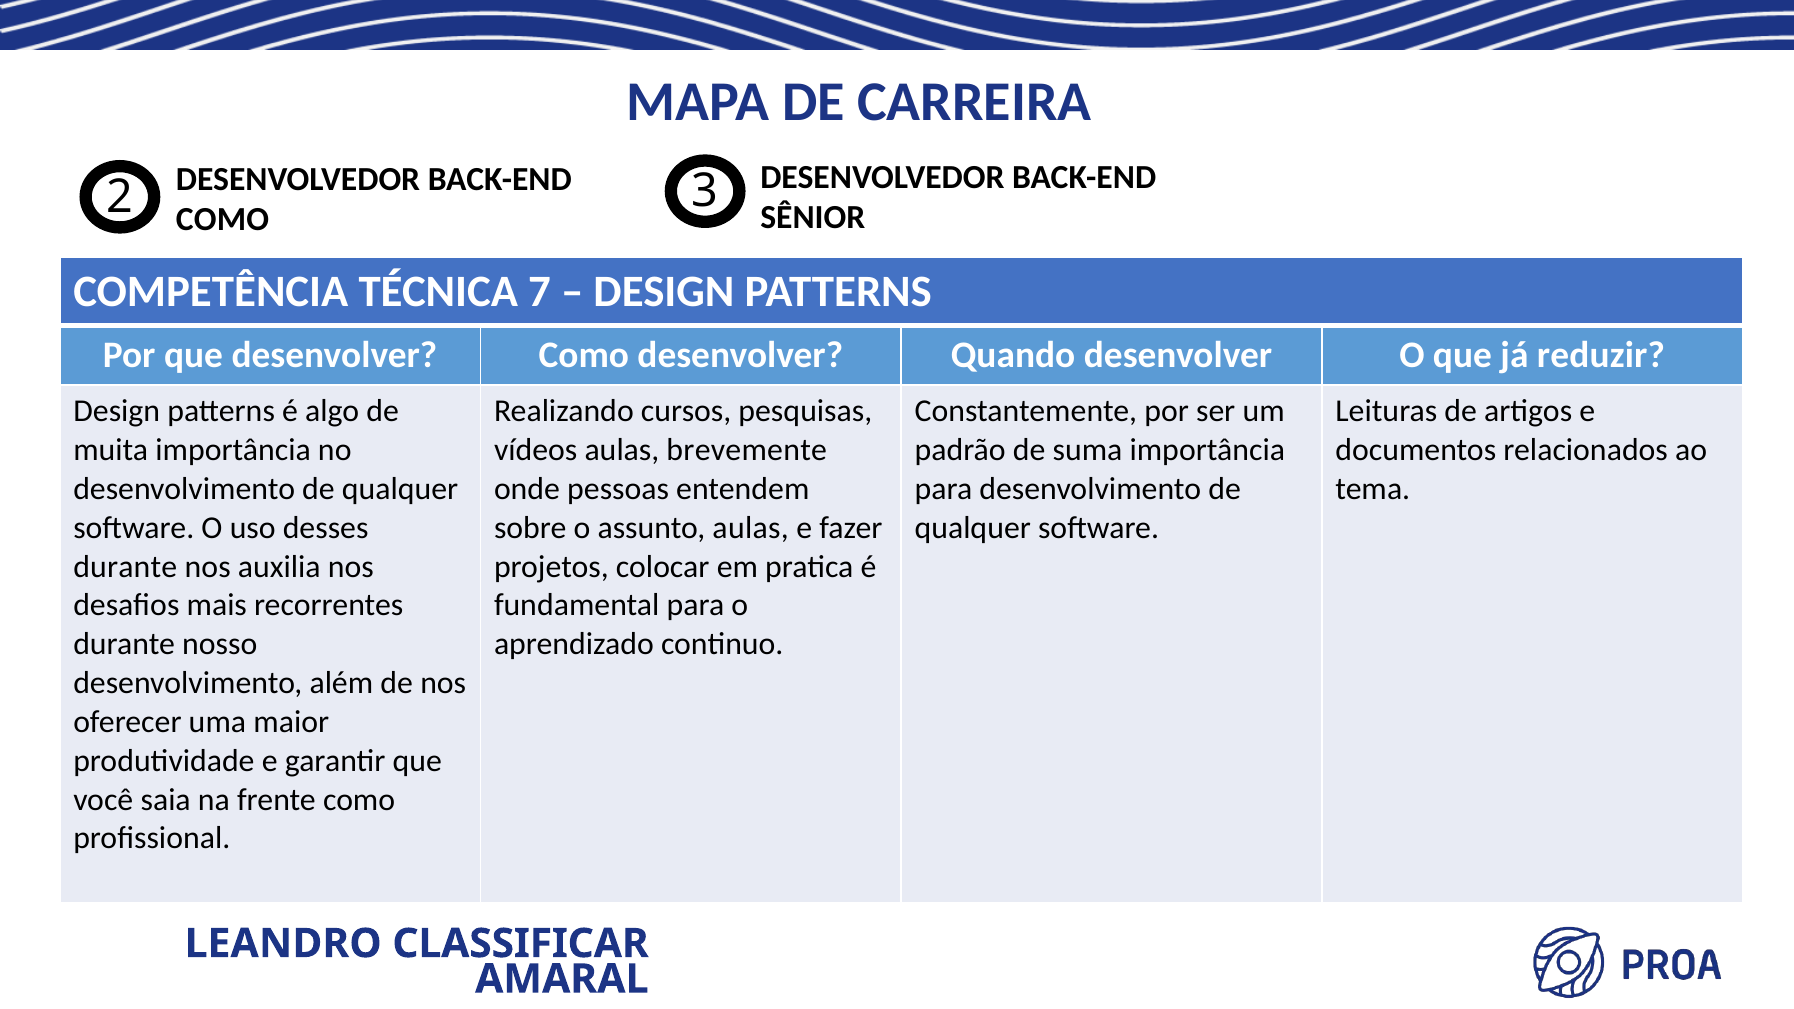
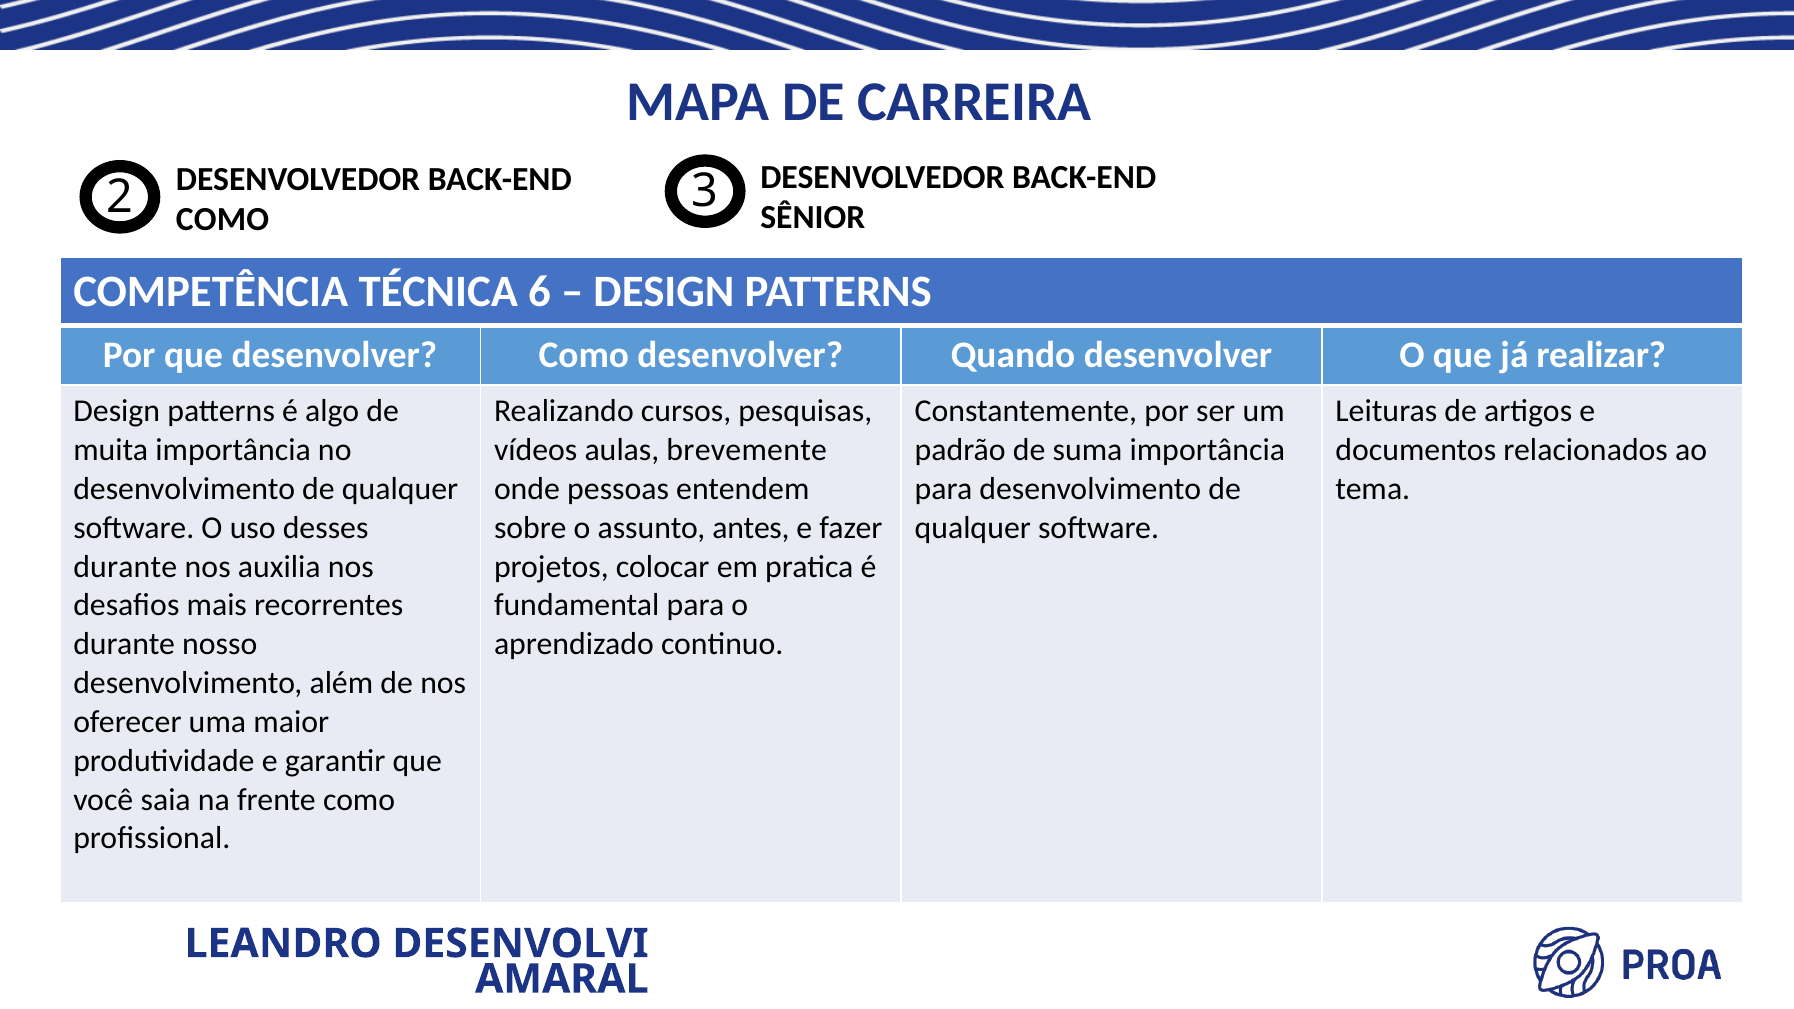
7: 7 -> 6
reduzir: reduzir -> realizar
assunto aulas: aulas -> antes
CLASSIFICAR: CLASSIFICAR -> DESENVOLVI
